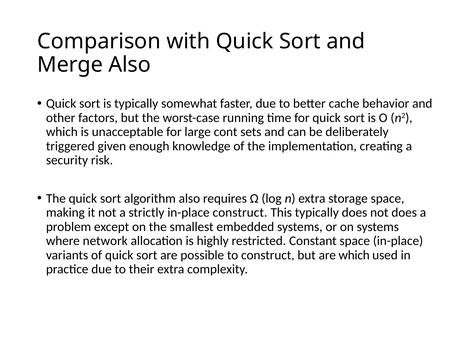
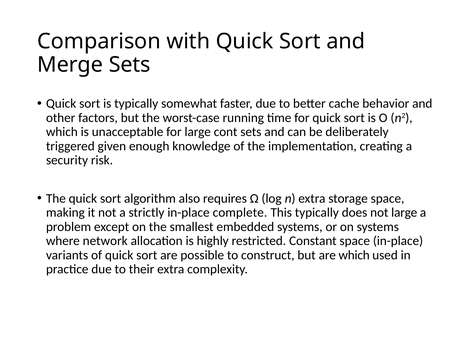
Merge Also: Also -> Sets
in-place construct: construct -> complete
not does: does -> large
